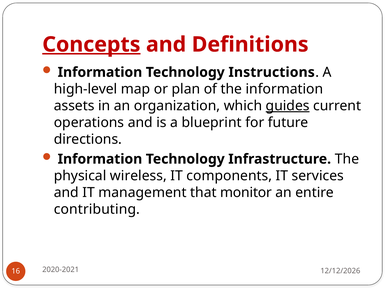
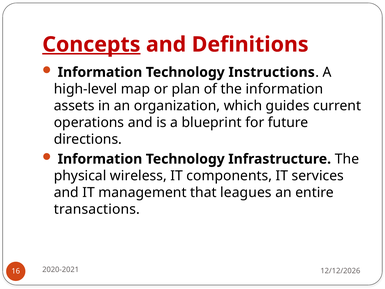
guides underline: present -> none
monitor: monitor -> leagues
contributing: contributing -> transactions
